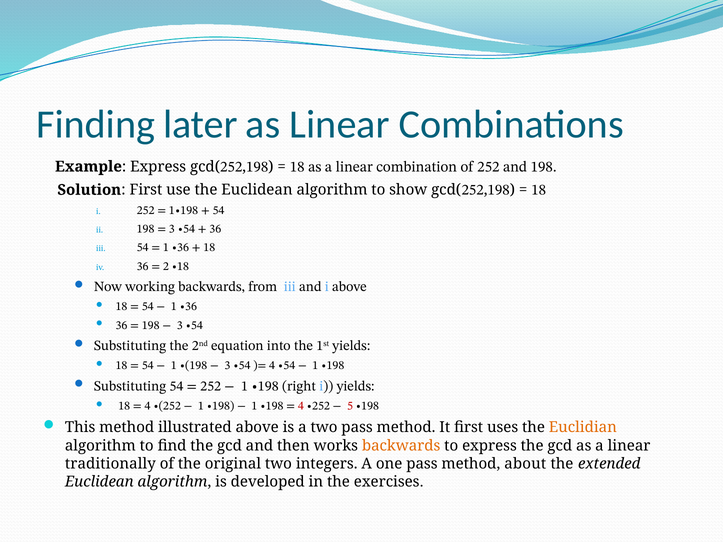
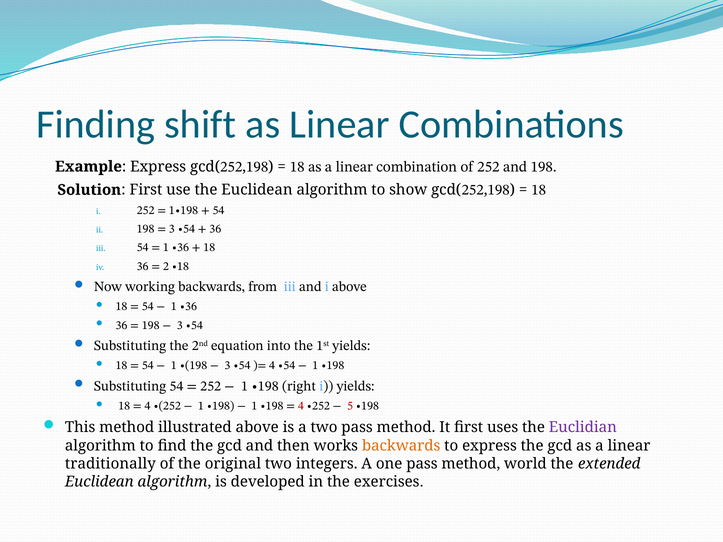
later: later -> shift
Euclidian colour: orange -> purple
about: about -> world
